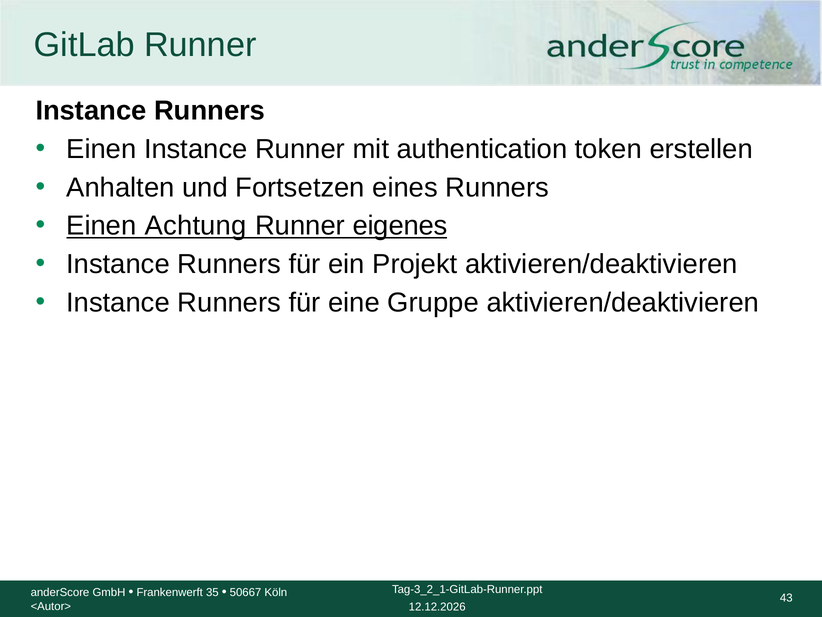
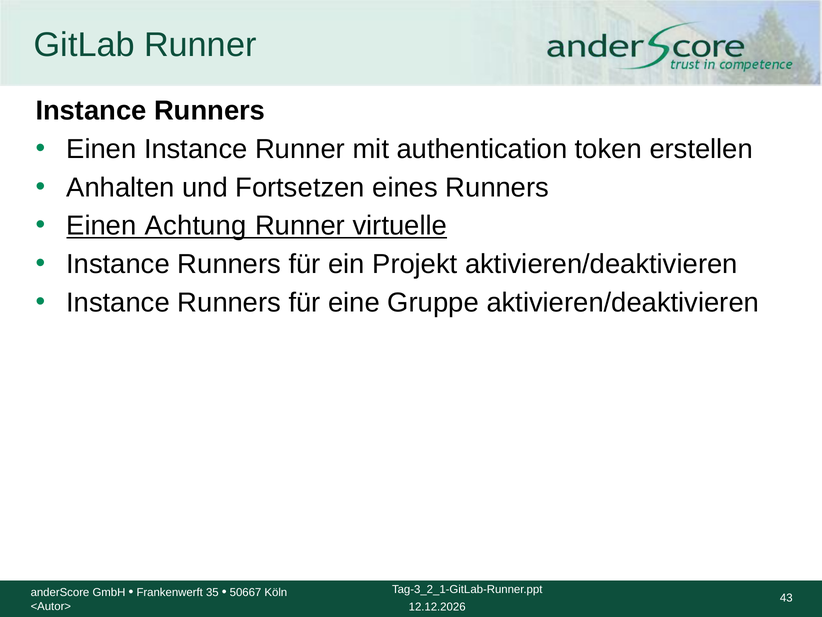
eigenes: eigenes -> virtuelle
